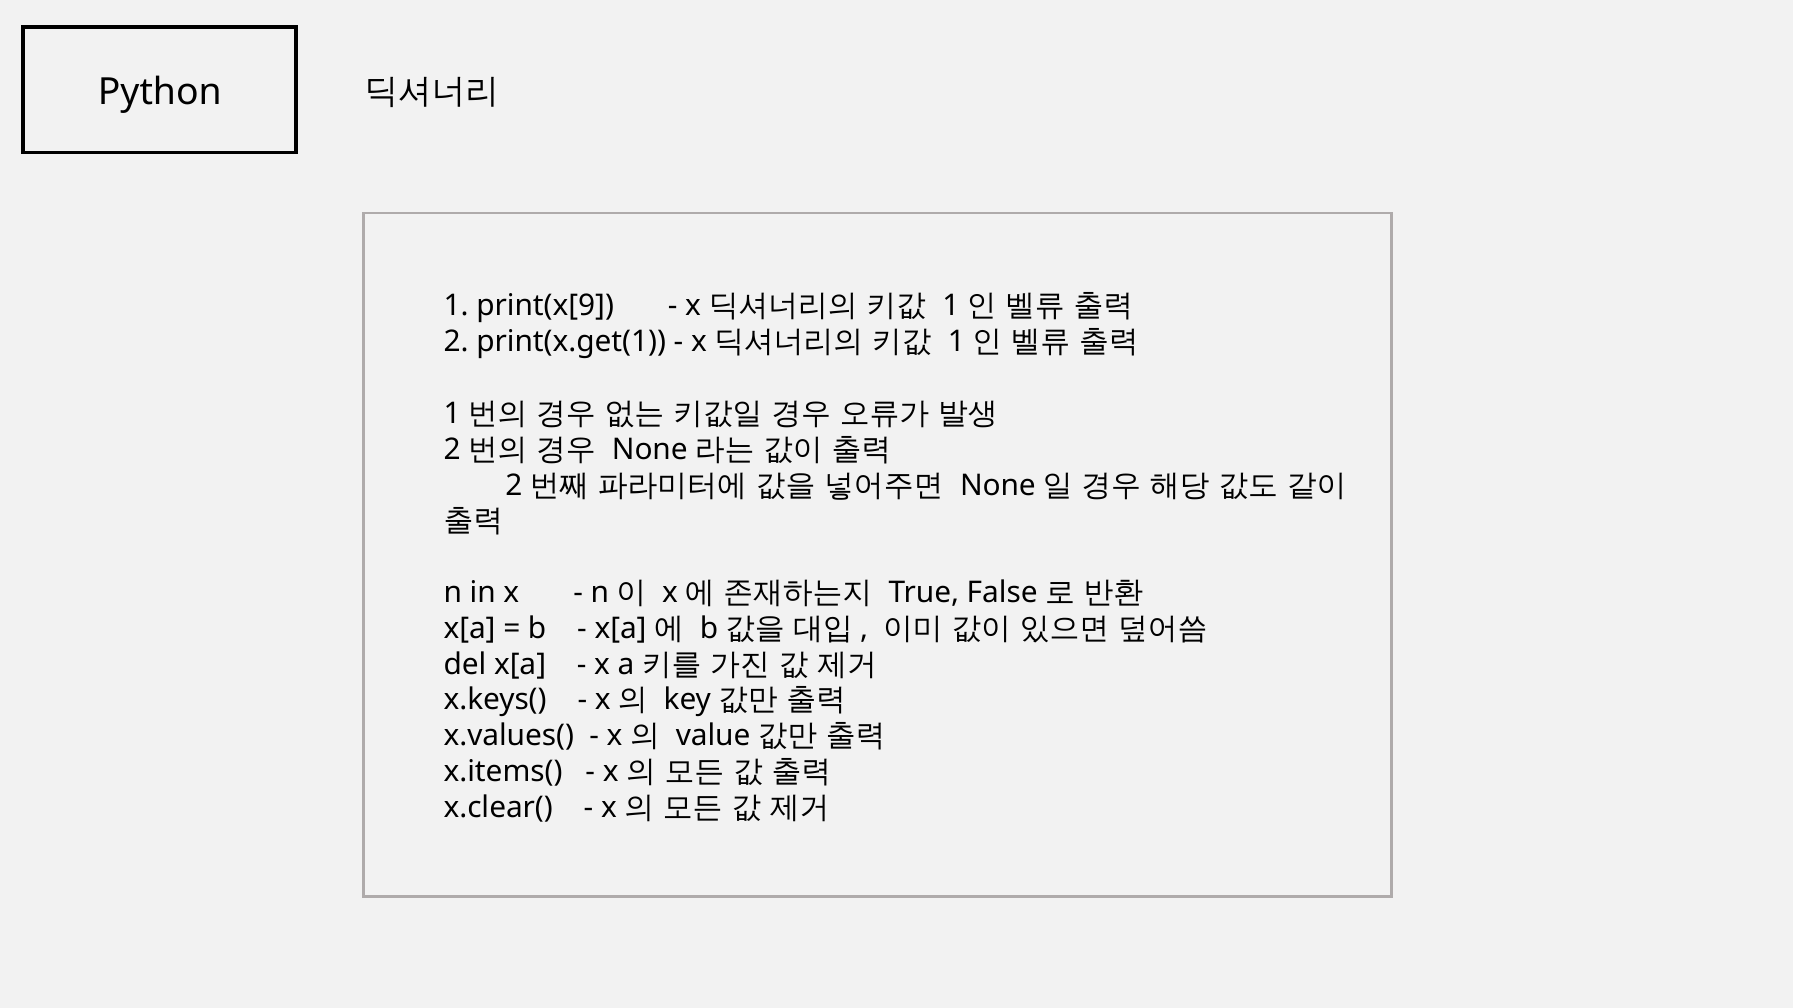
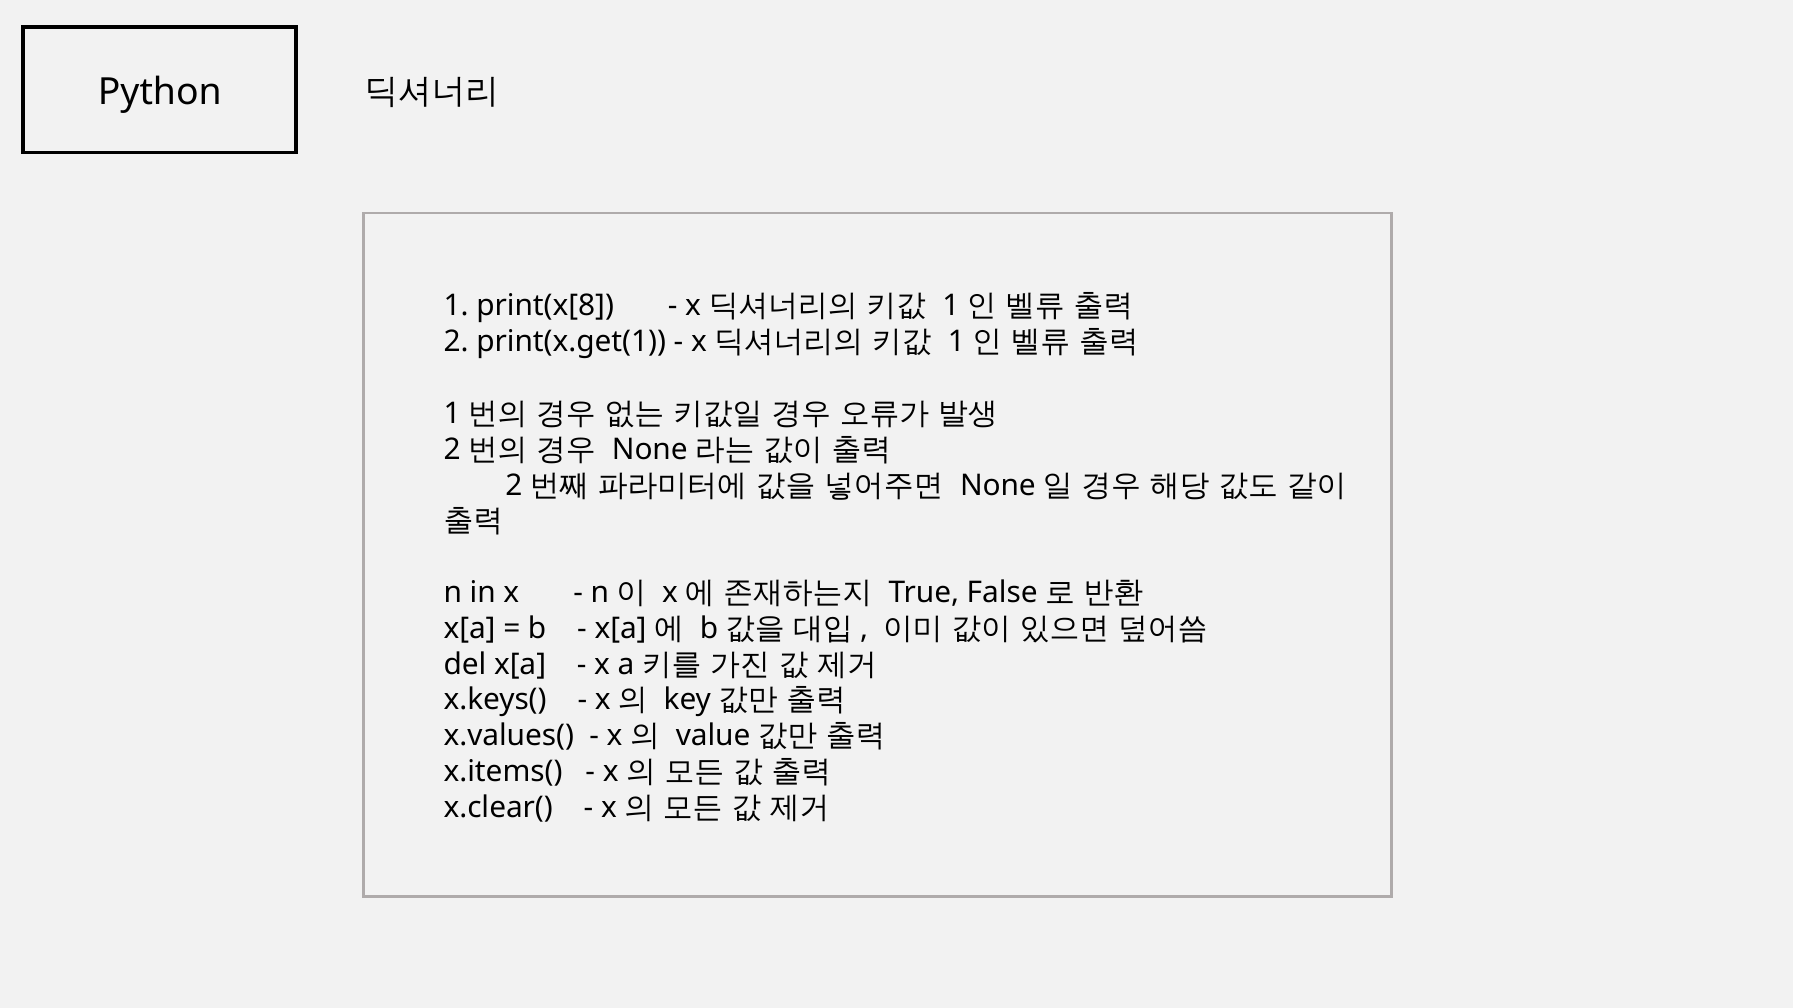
print(x[9: print(x[9 -> print(x[8
